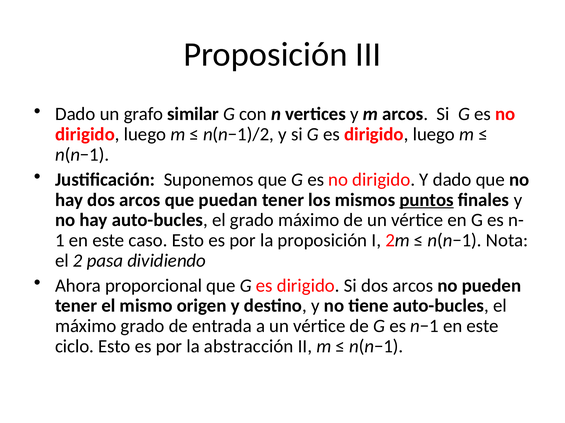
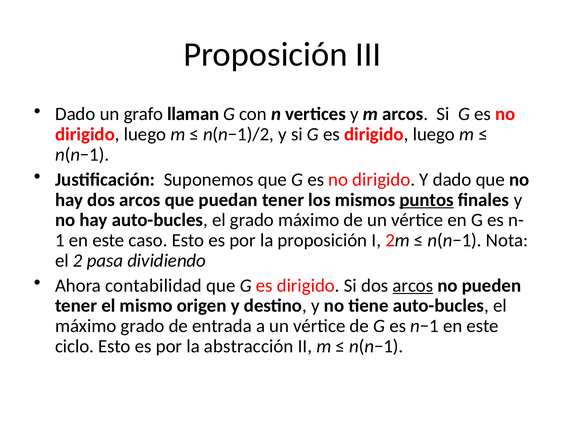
similar: similar -> llaman
proporcional: proporcional -> contabilidad
arcos at (413, 286) underline: none -> present
